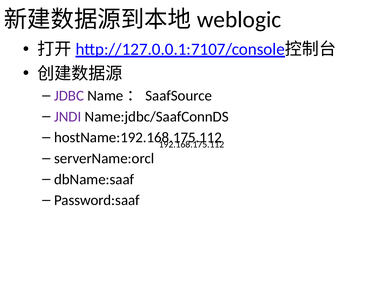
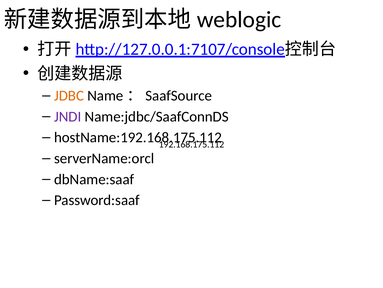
JDBC colour: purple -> orange
